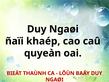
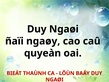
khaép: khaép -> ngaøy
